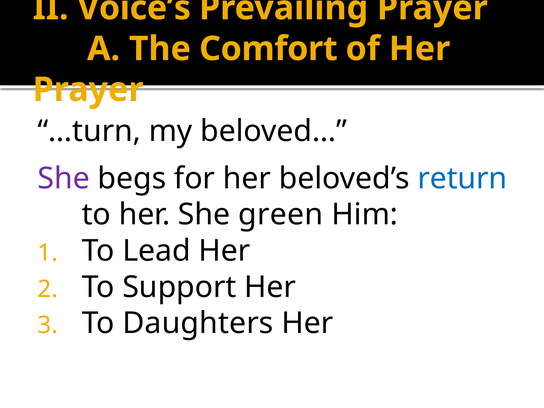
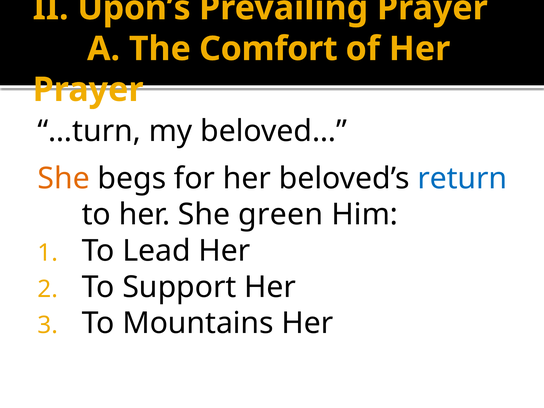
Voice’s: Voice’s -> Upon’s
She at (64, 178) colour: purple -> orange
Daughters: Daughters -> Mountains
